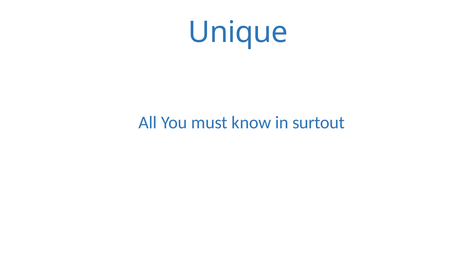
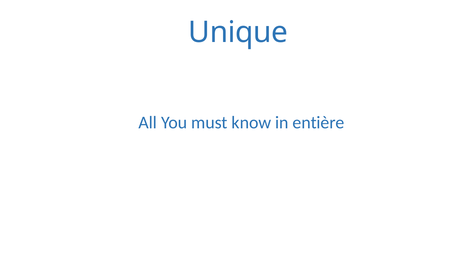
surtout: surtout -> entière
